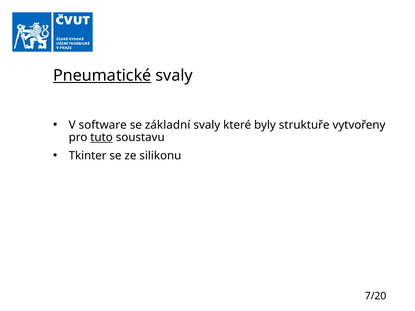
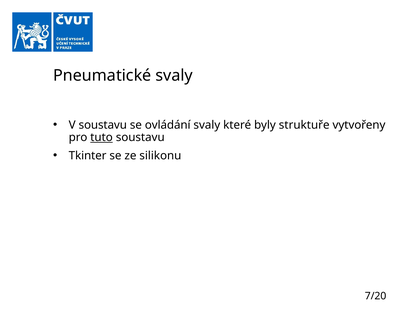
Pneumatické underline: present -> none
V software: software -> soustavu
základní: základní -> ovládání
